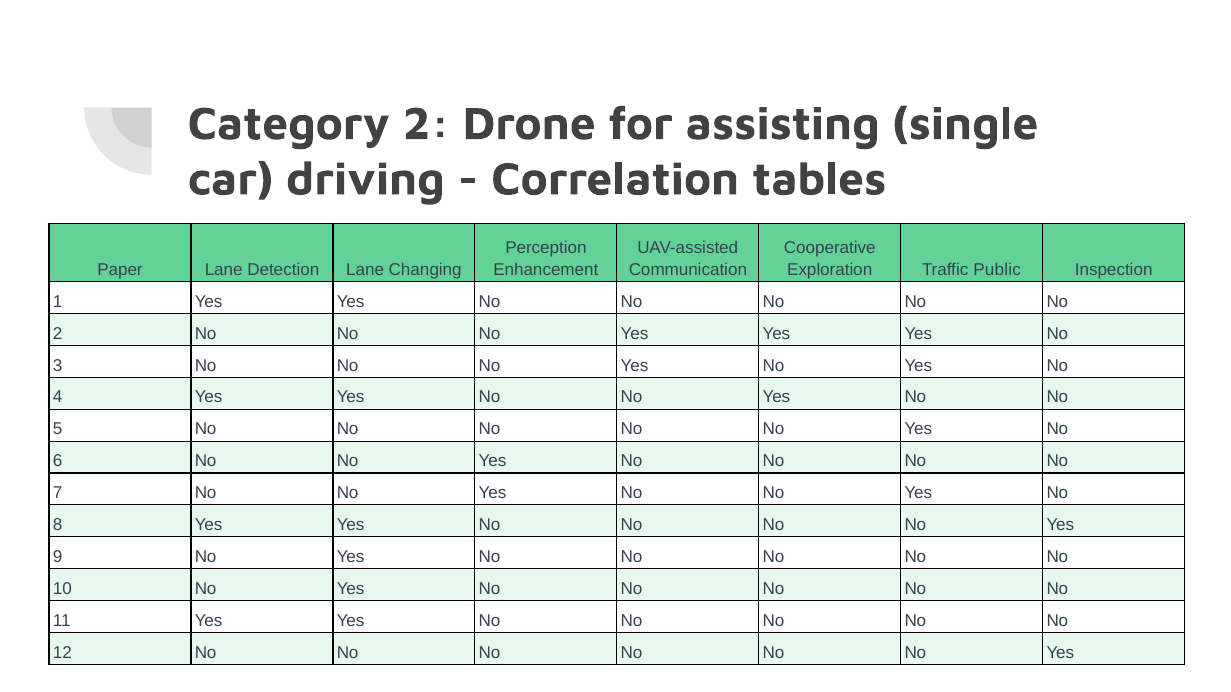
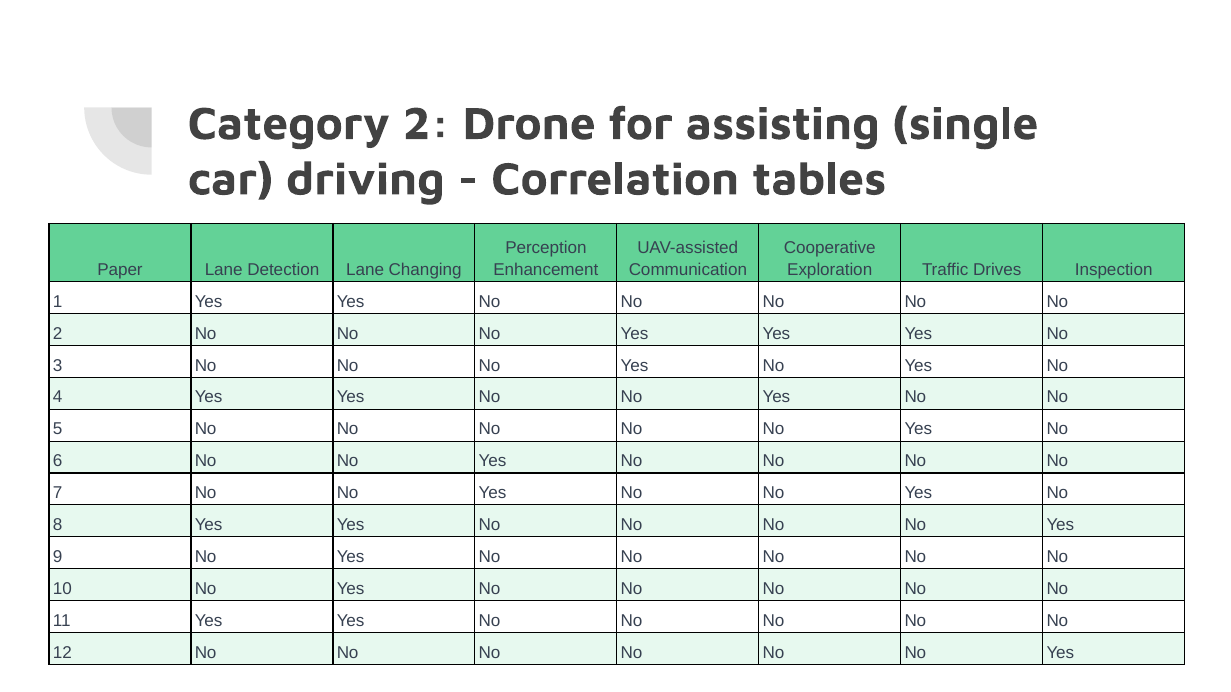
Public: Public -> Drives
